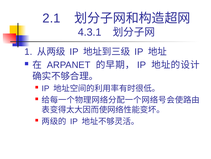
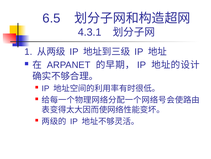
2.1: 2.1 -> 6.5
